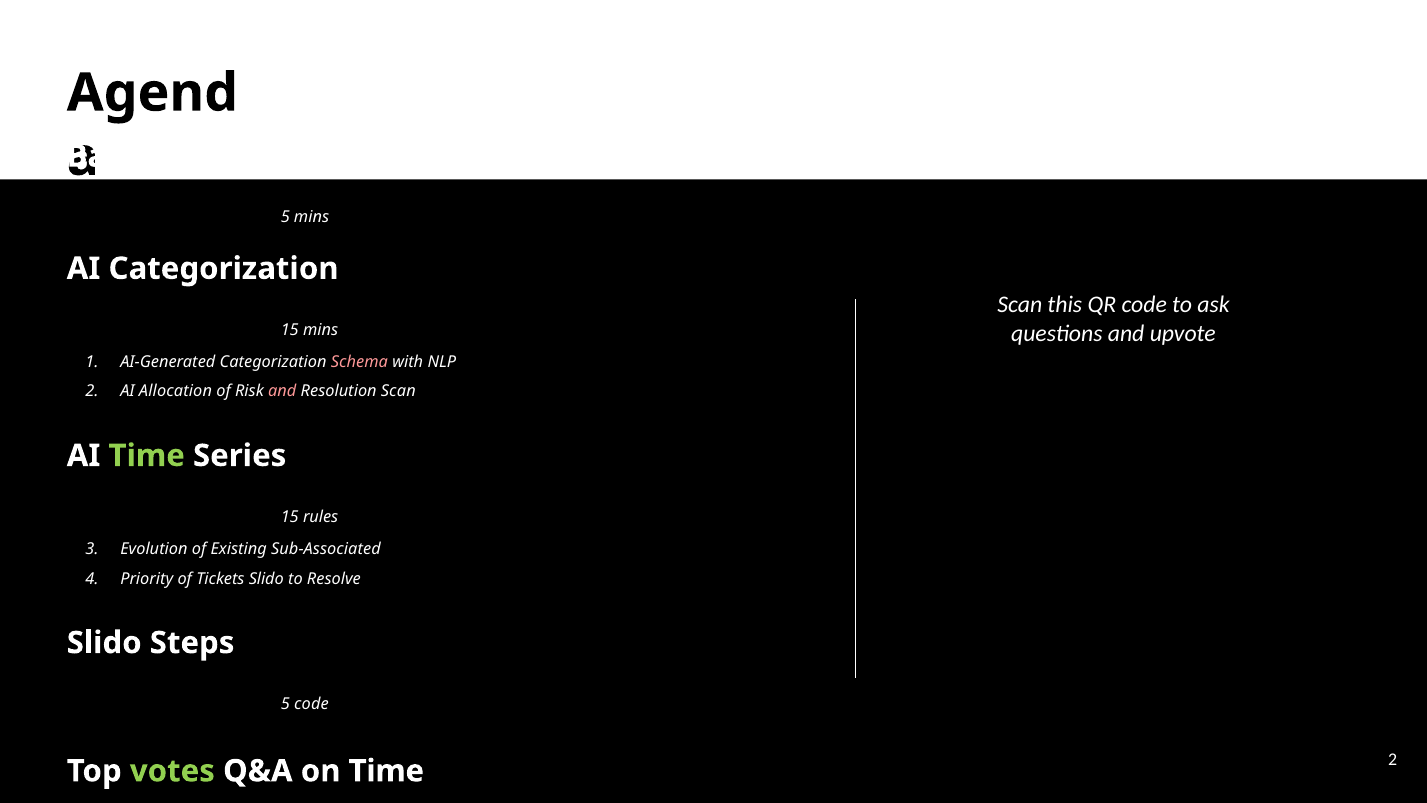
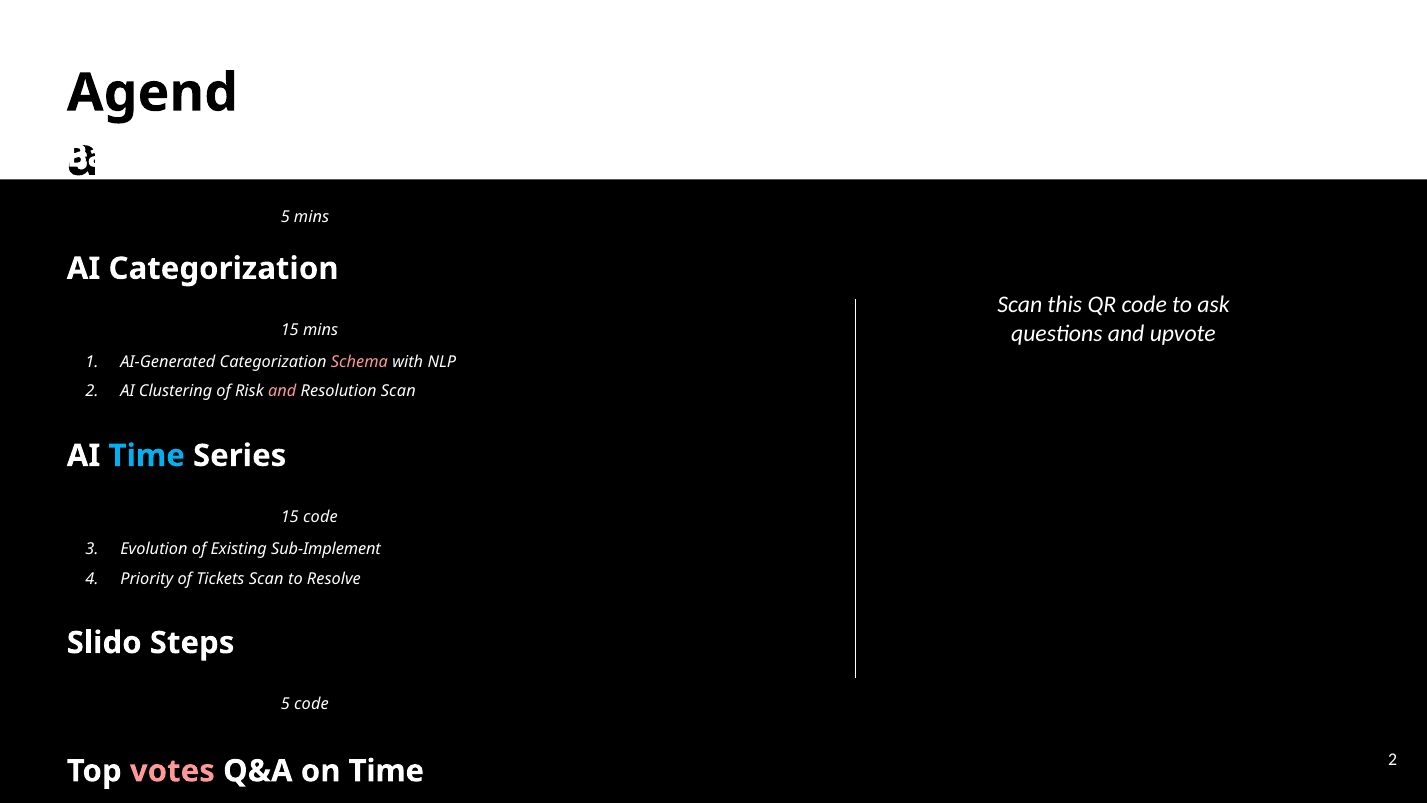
Allocation: Allocation -> Clustering
Time at (147, 456) colour: light green -> light blue
15 rules: rules -> code
Sub-Associated: Sub-Associated -> Sub-Implement
Tickets Slido: Slido -> Scan
votes colour: light green -> pink
